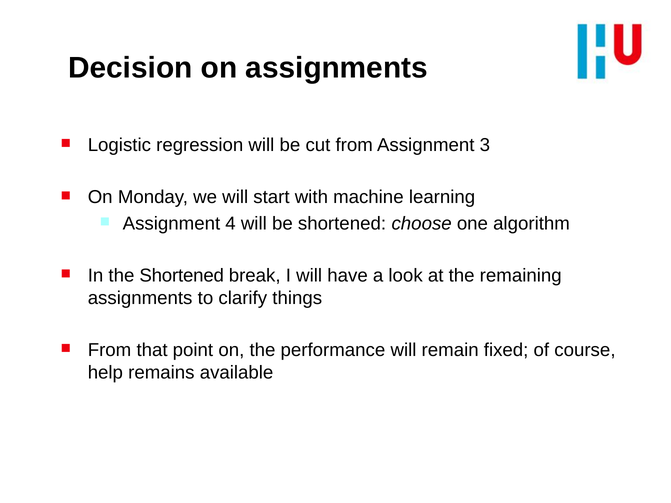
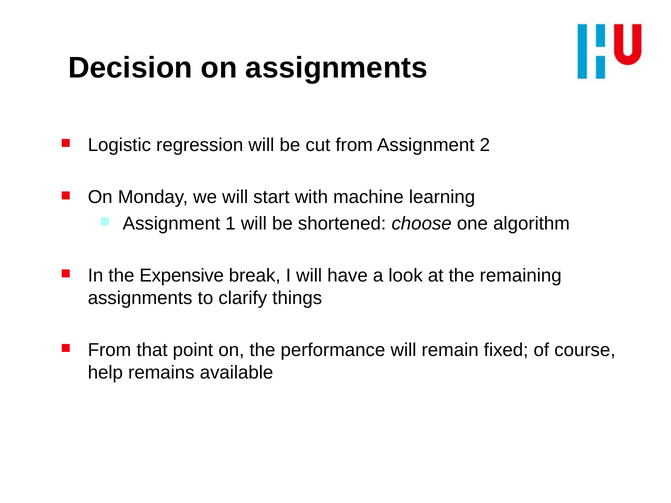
3: 3 -> 2
4: 4 -> 1
the Shortened: Shortened -> Expensive
